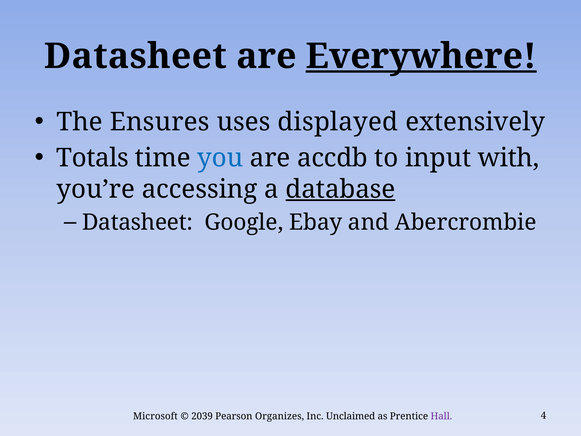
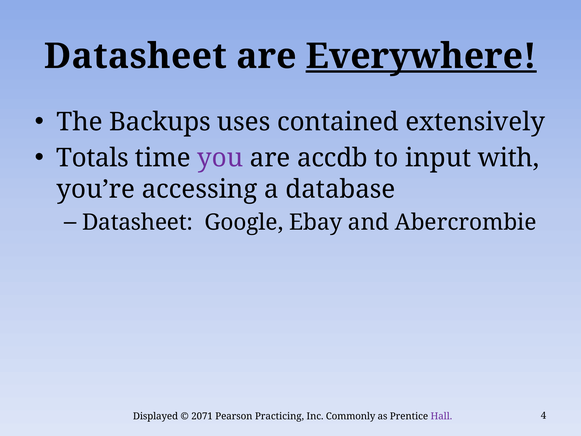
Ensures: Ensures -> Backups
displayed: displayed -> contained
you colour: blue -> purple
database underline: present -> none
Microsoft: Microsoft -> Displayed
2039: 2039 -> 2071
Organizes: Organizes -> Practicing
Unclaimed: Unclaimed -> Commonly
